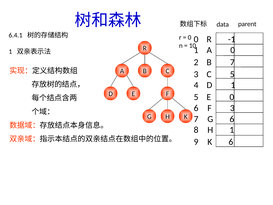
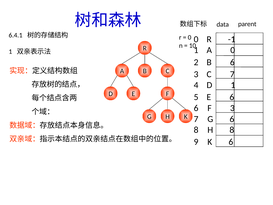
B 7: 7 -> 6
C 5: 5 -> 7
E 0: 0 -> 6
H 1: 1 -> 8
